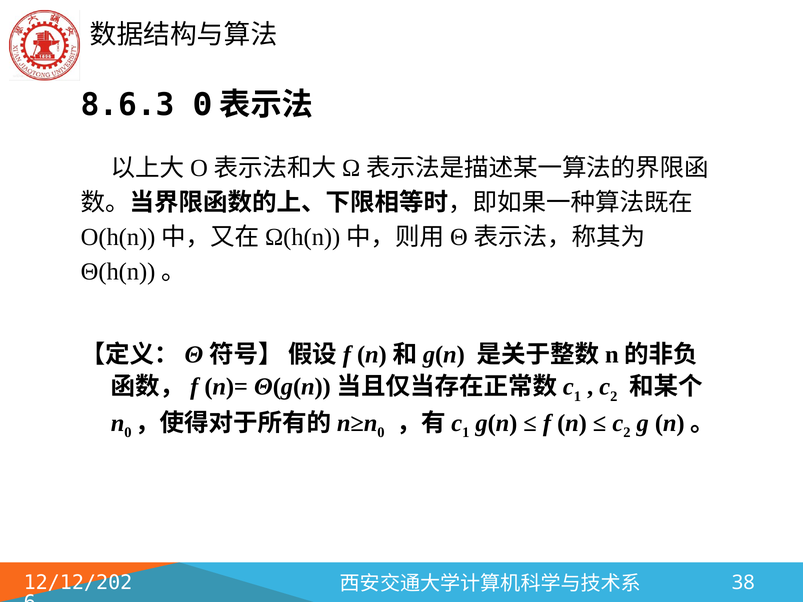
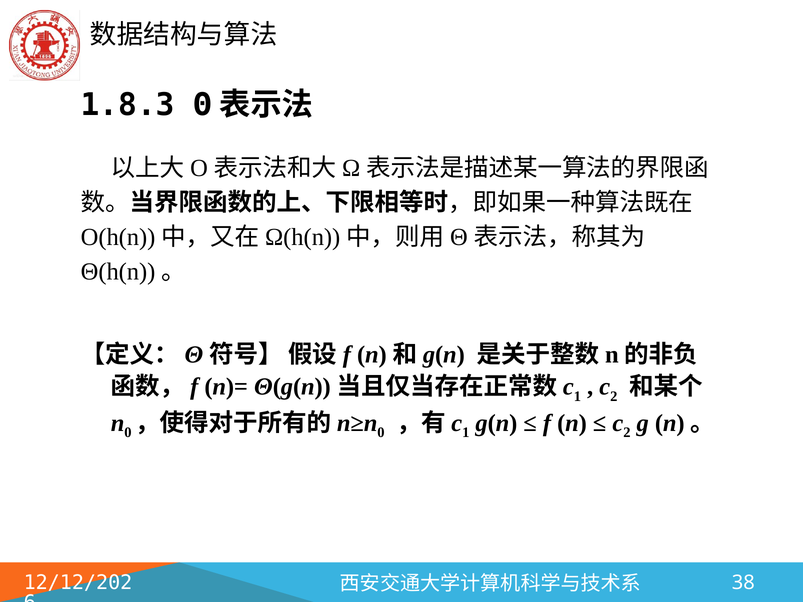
8.6.3: 8.6.3 -> 1.8.3
